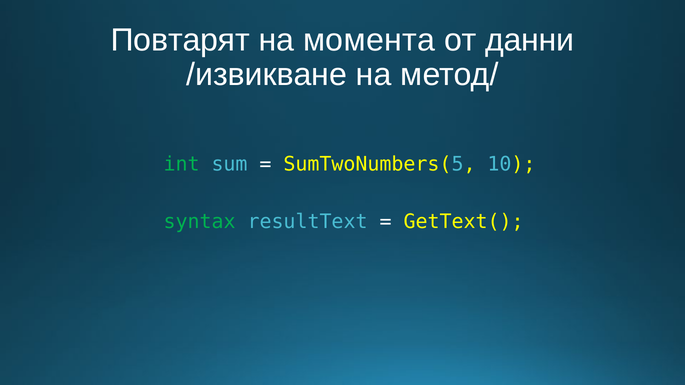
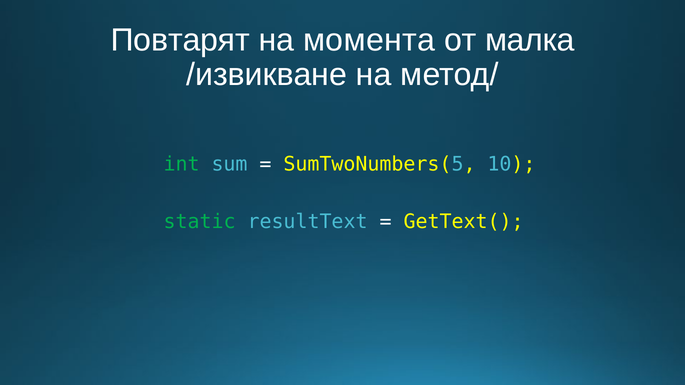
данни: данни -> малка
syntax: syntax -> static
